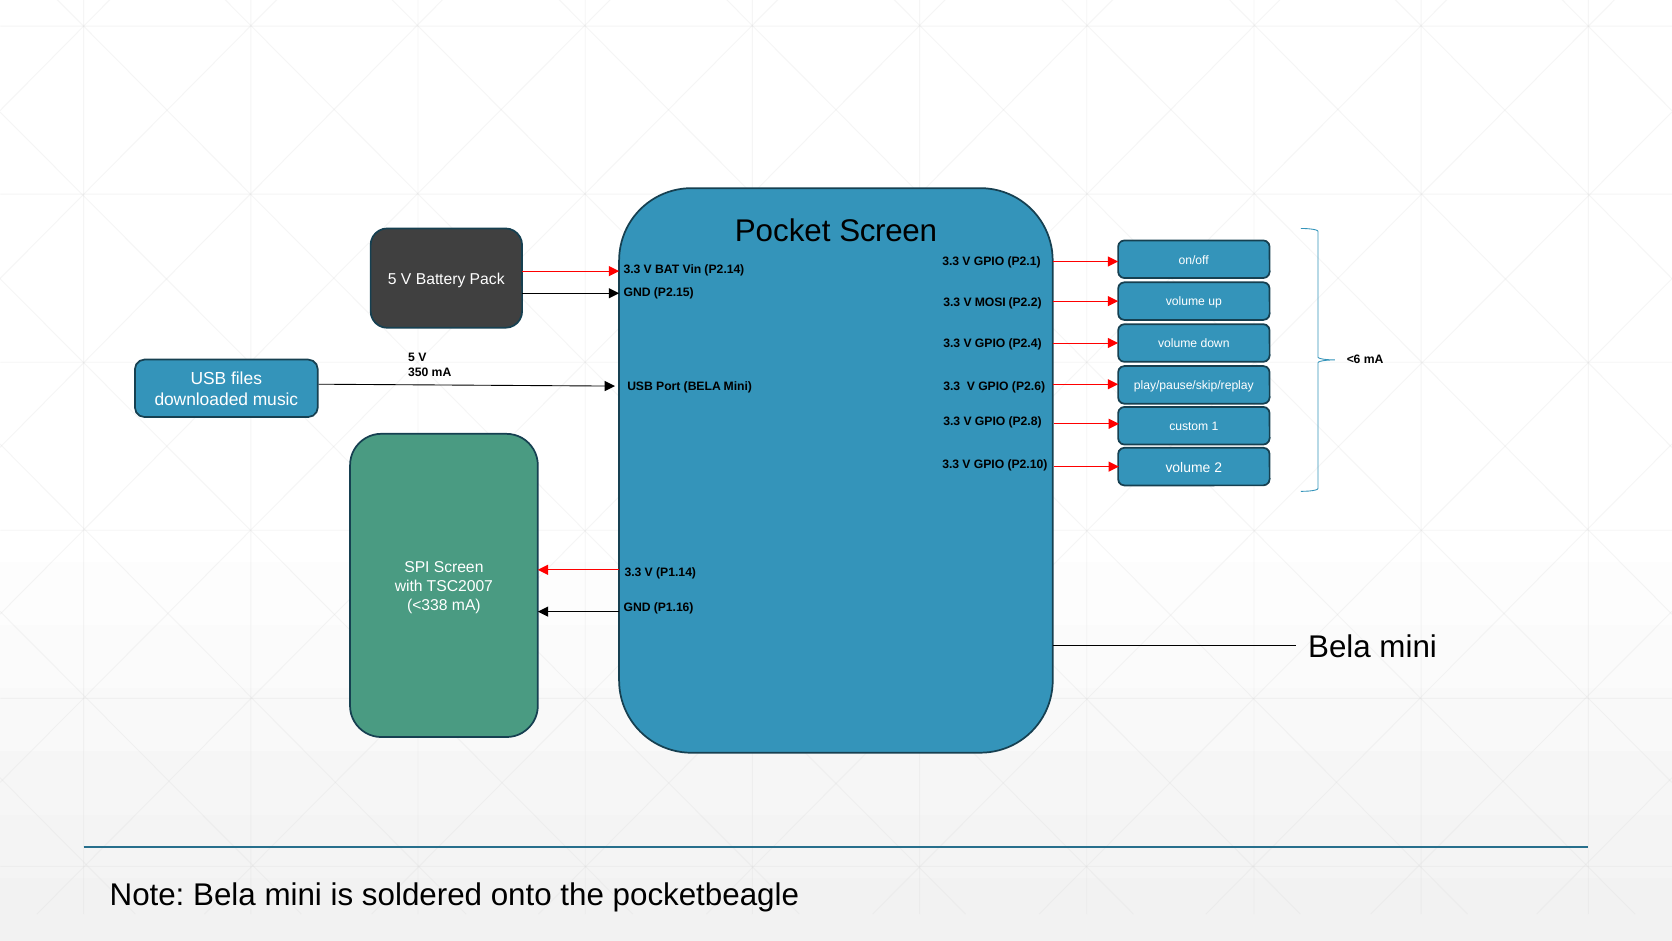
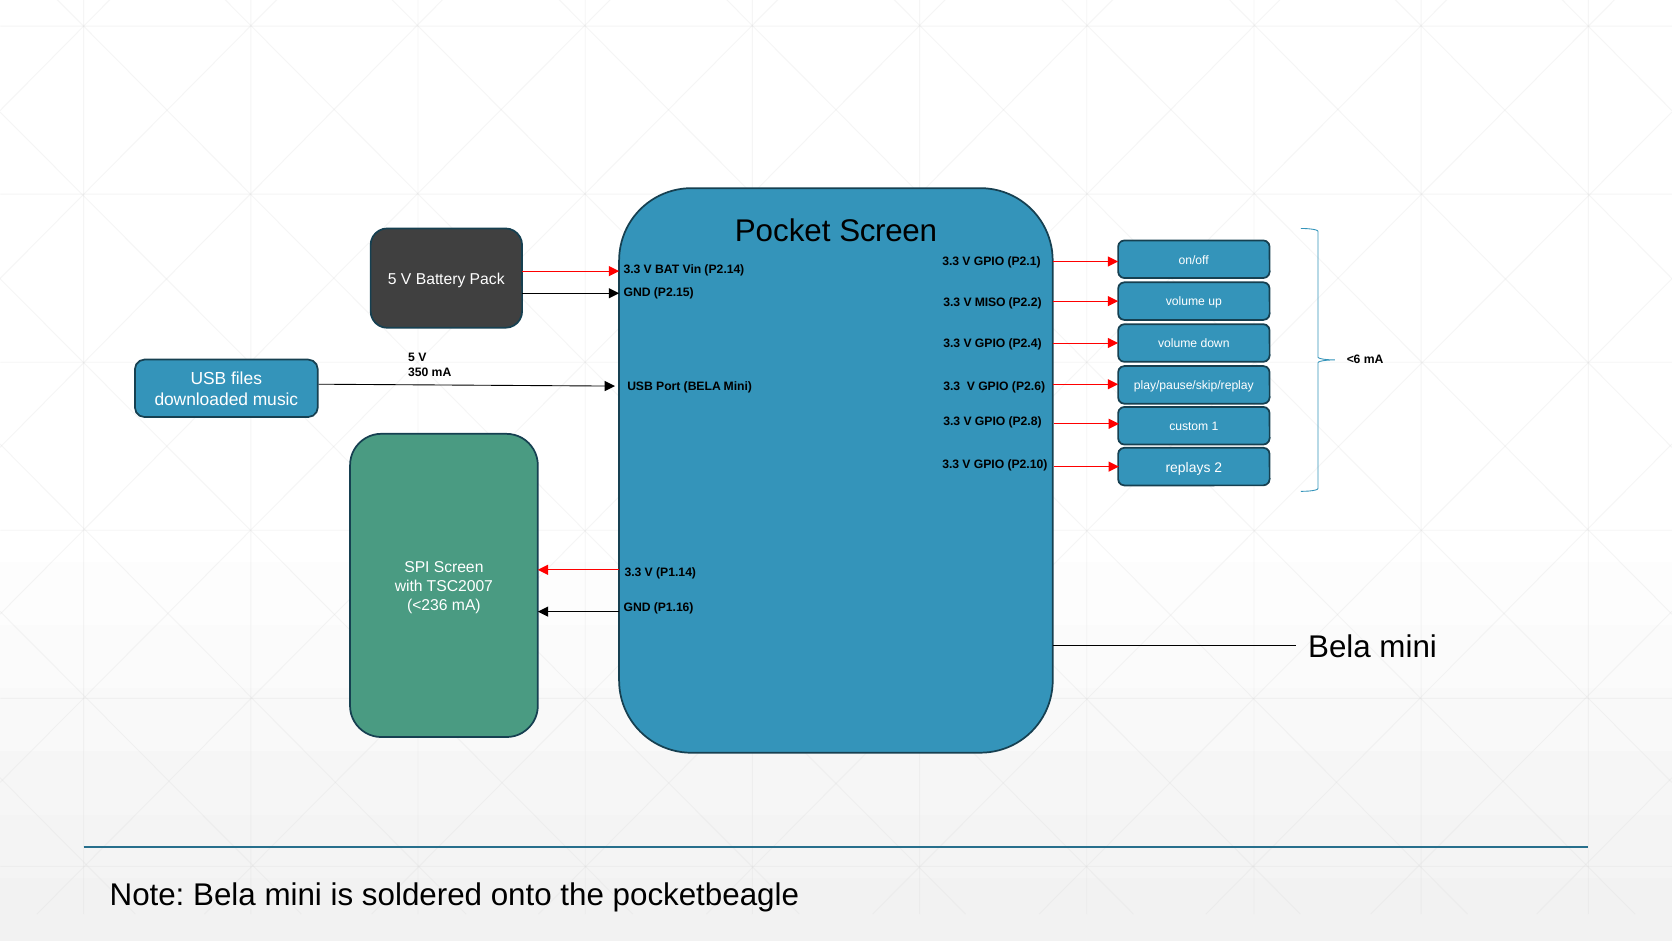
MOSI: MOSI -> MISO
volume at (1188, 467): volume -> replays
<338: <338 -> <236
